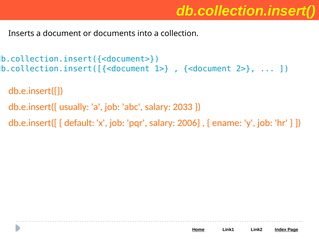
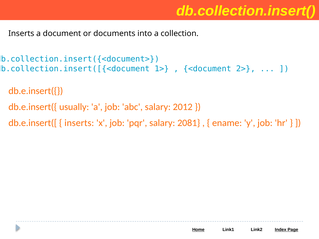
2033: 2033 -> 2012
default at (79, 123): default -> inserts
2006: 2006 -> 2081
